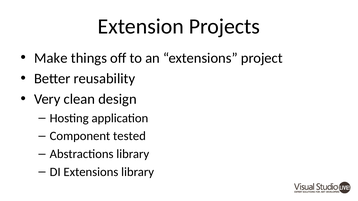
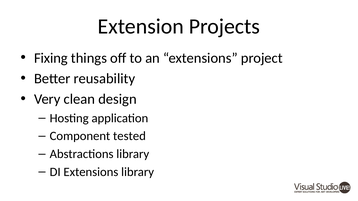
Make: Make -> Fixing
